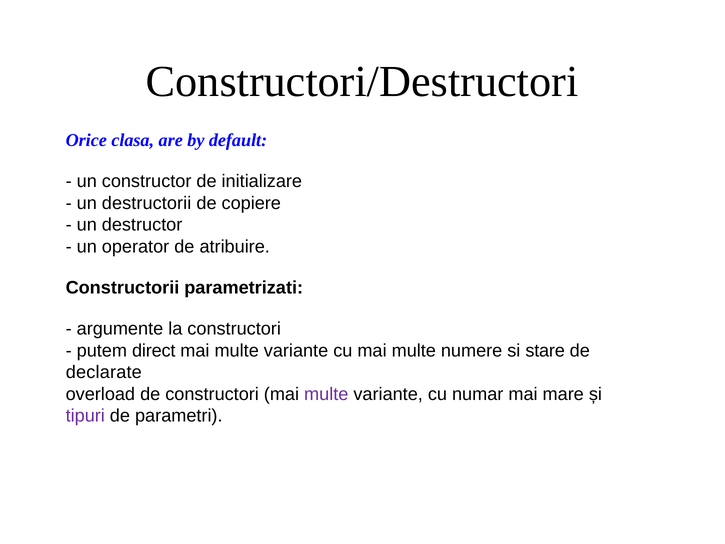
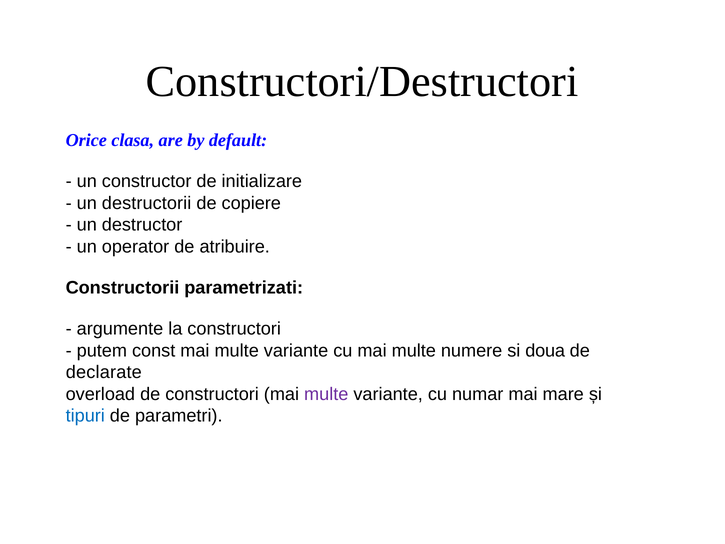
direct: direct -> const
stare: stare -> doua
tipuri colour: purple -> blue
